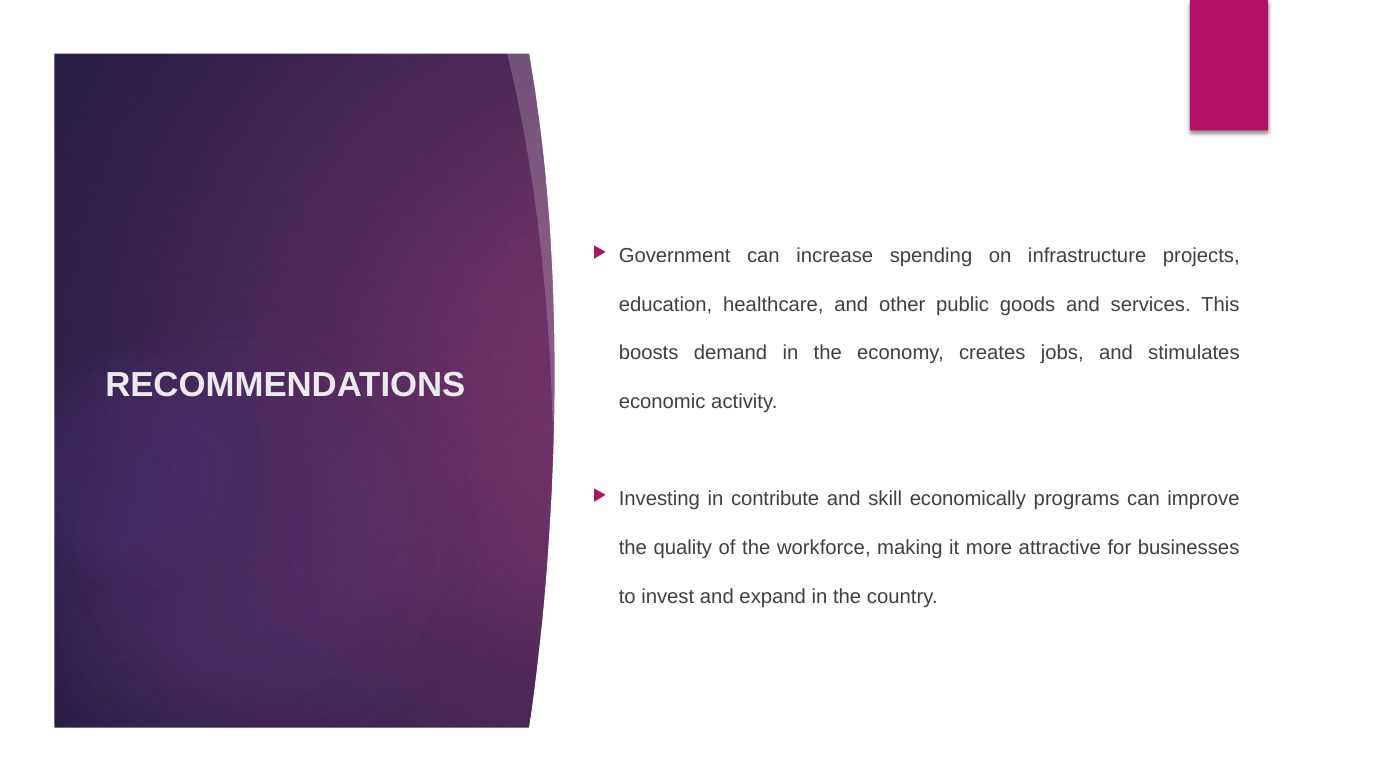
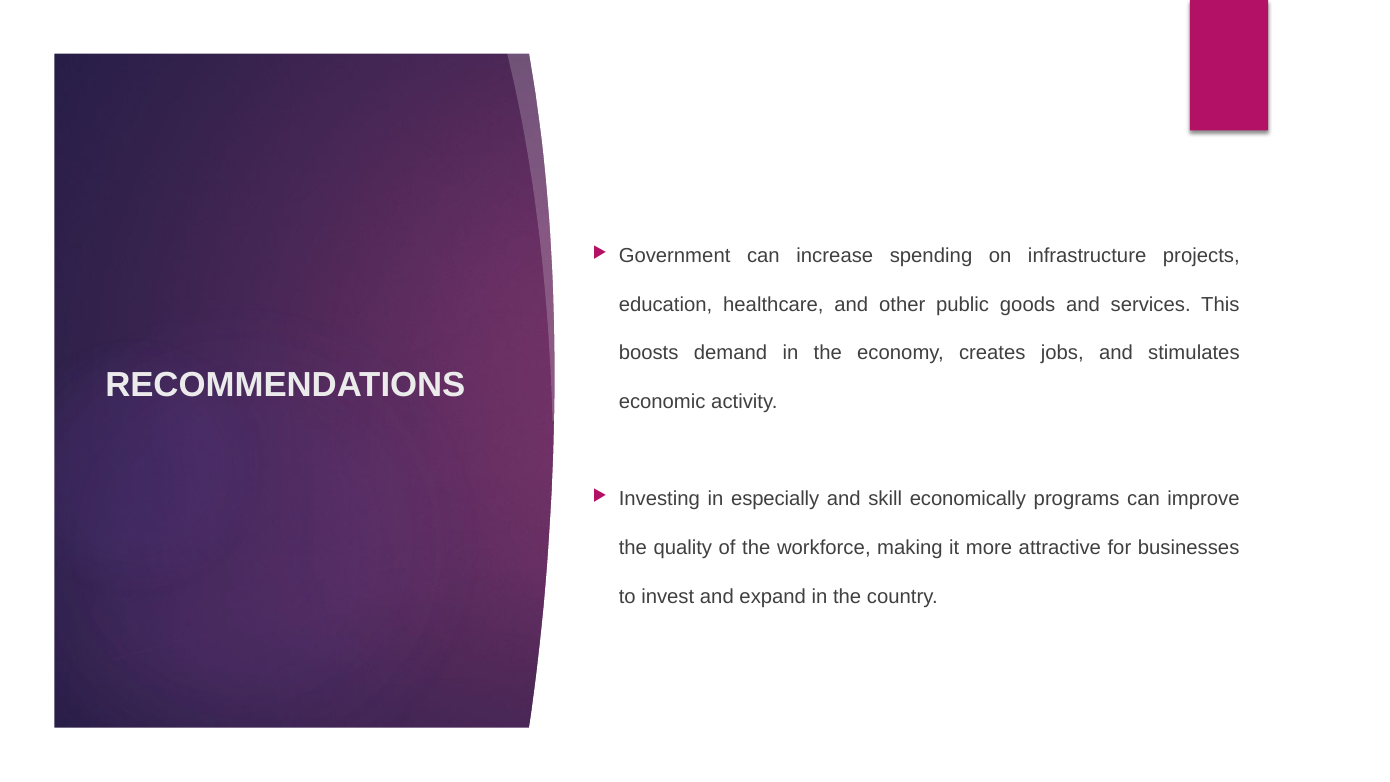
contribute: contribute -> especially
